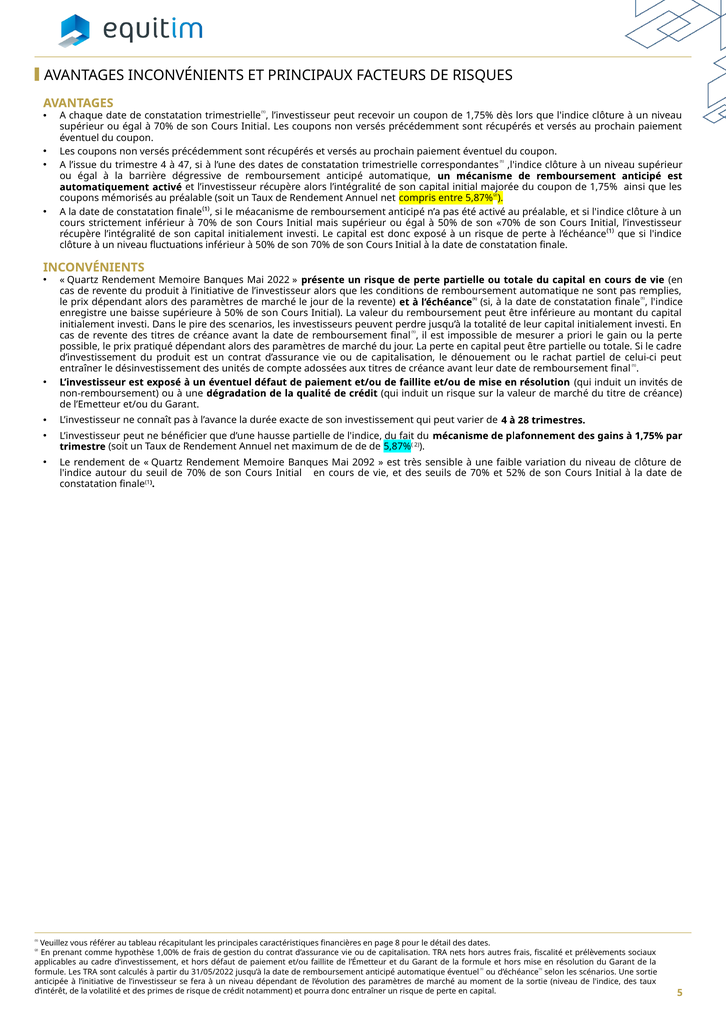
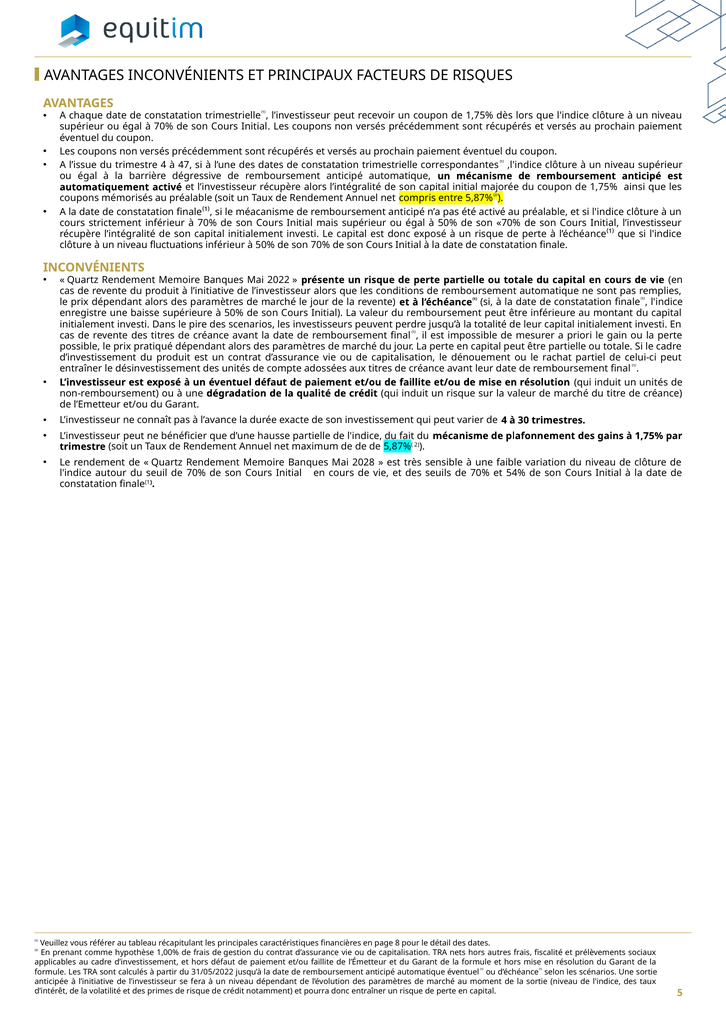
un invités: invités -> unités
28: 28 -> 30
2092: 2092 -> 2028
52%: 52% -> 54%
